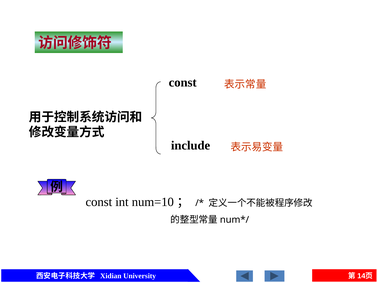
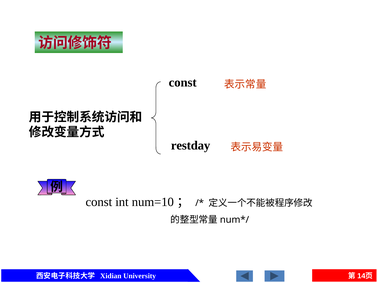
include: include -> restday
